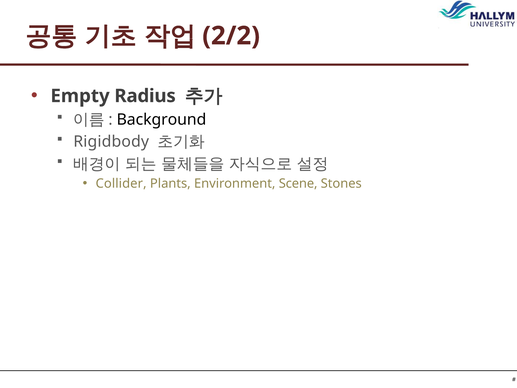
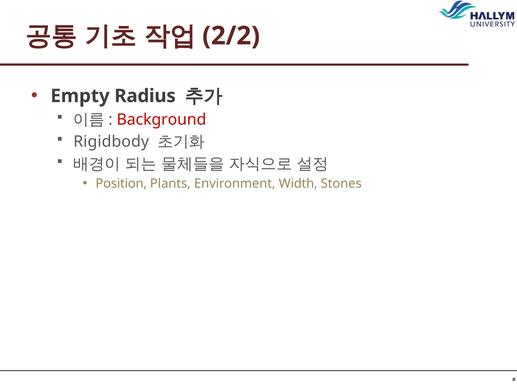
Background colour: black -> red
Collider: Collider -> Position
Scene: Scene -> Width
